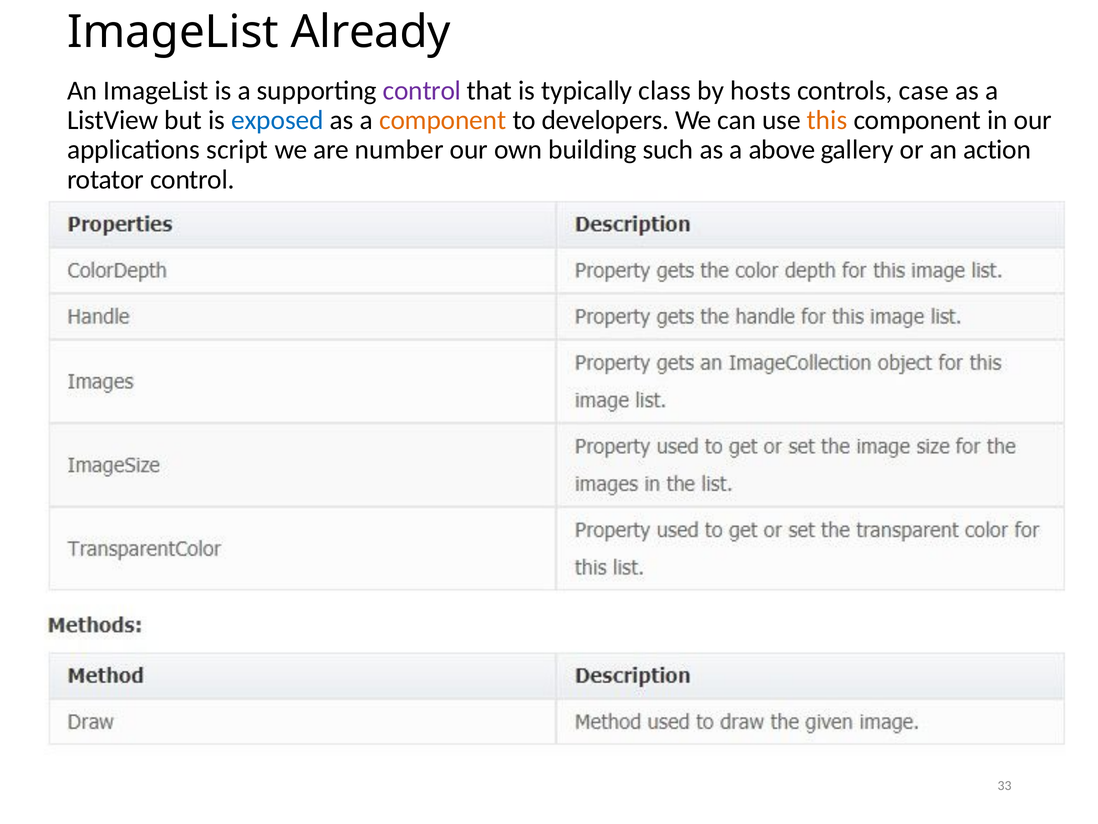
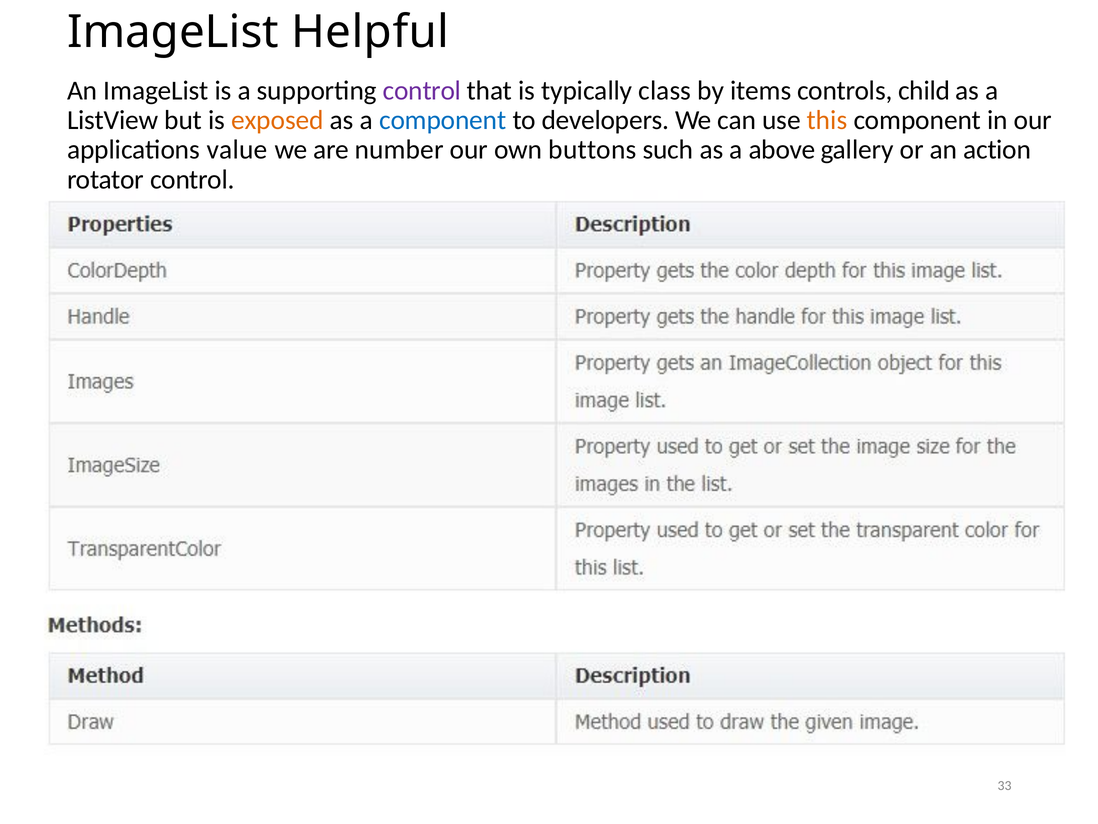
Already: Already -> Helpful
hosts: hosts -> items
case: case -> child
exposed colour: blue -> orange
component at (443, 120) colour: orange -> blue
script: script -> value
building: building -> buttons
